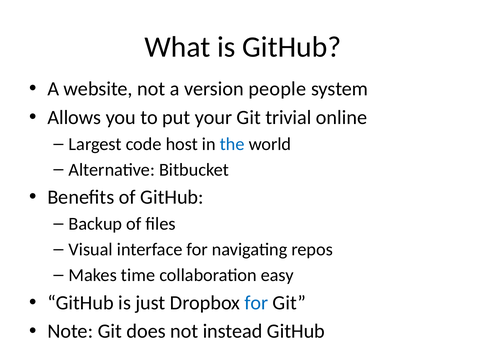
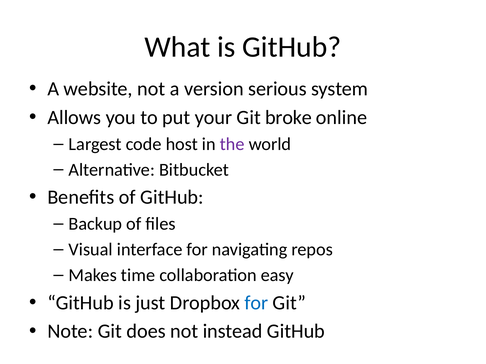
people: people -> serious
trivial: trivial -> broke
the colour: blue -> purple
